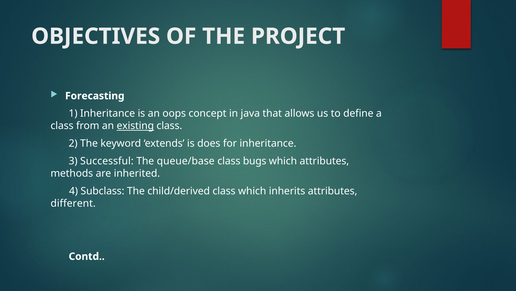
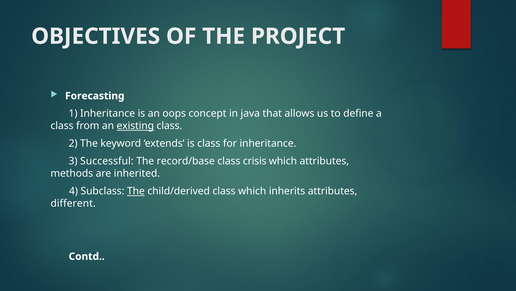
is does: does -> class
queue/base: queue/base -> record/base
bugs: bugs -> crisis
The at (136, 191) underline: none -> present
